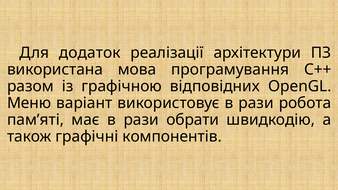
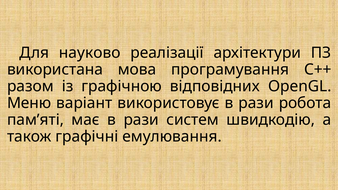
додаток: додаток -> науково
обрати: обрати -> систем
компонентів: компонентів -> емулювання
